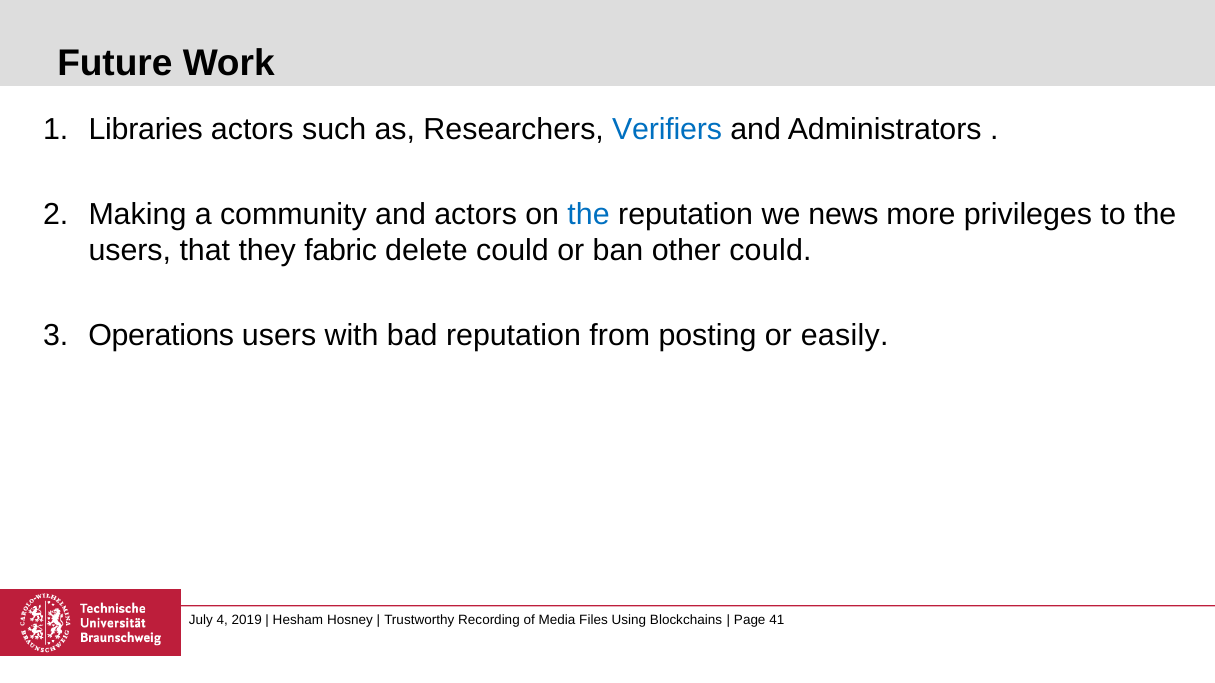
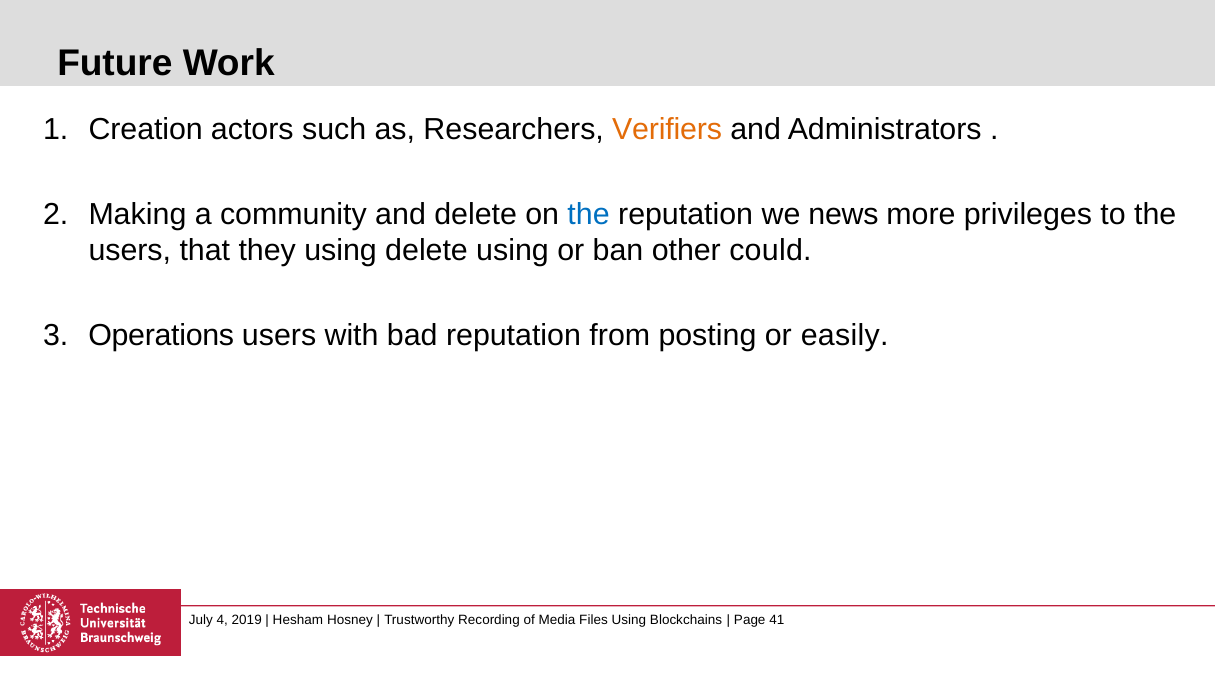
Libraries: Libraries -> Creation
Verifiers colour: blue -> orange
and actors: actors -> delete
they fabric: fabric -> using
delete could: could -> using
